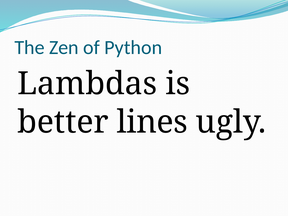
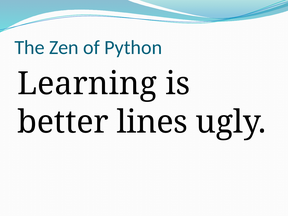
Lambdas: Lambdas -> Learning
